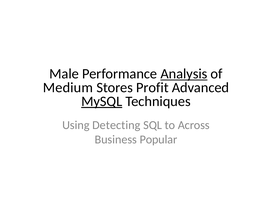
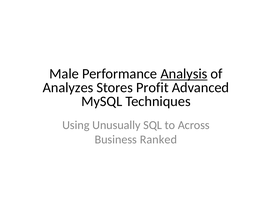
Medium: Medium -> Analyzes
MySQL underline: present -> none
Detecting: Detecting -> Unusually
Popular: Popular -> Ranked
